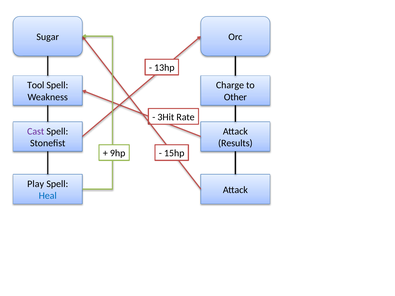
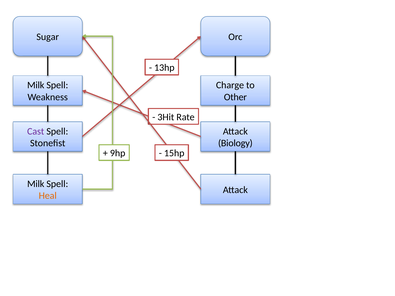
Tool at (36, 85): Tool -> Milk
Results: Results -> Biology
Play at (36, 184): Play -> Milk
Heal colour: blue -> orange
